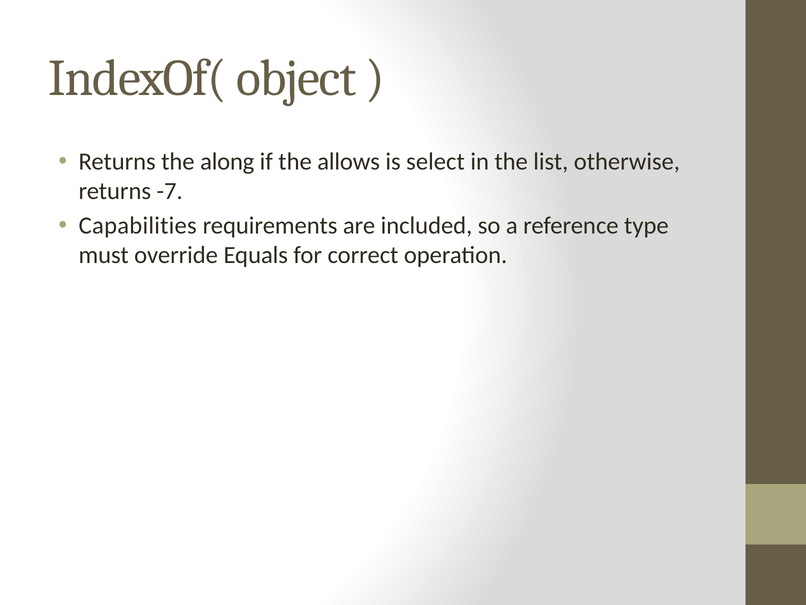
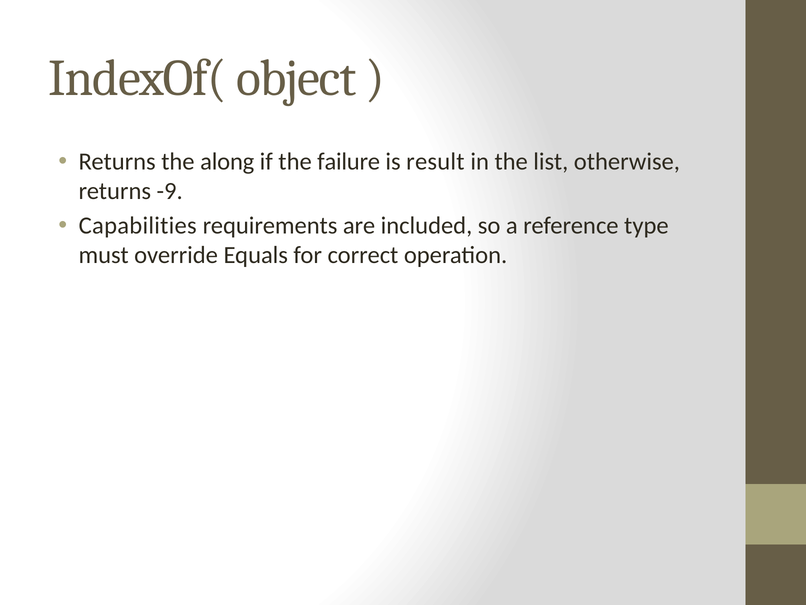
allows: allows -> failure
select: select -> result
-7: -7 -> -9
